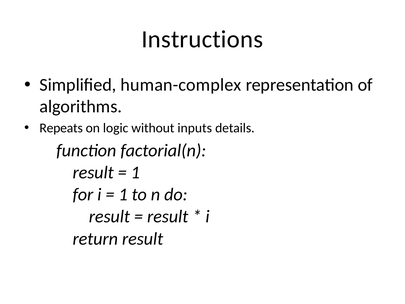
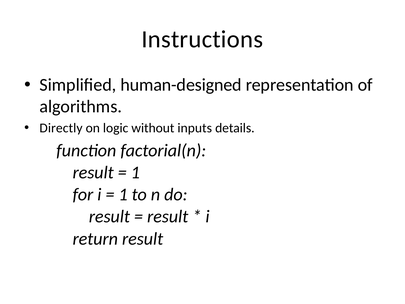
human-complex: human-complex -> human-designed
Repeats: Repeats -> Directly
